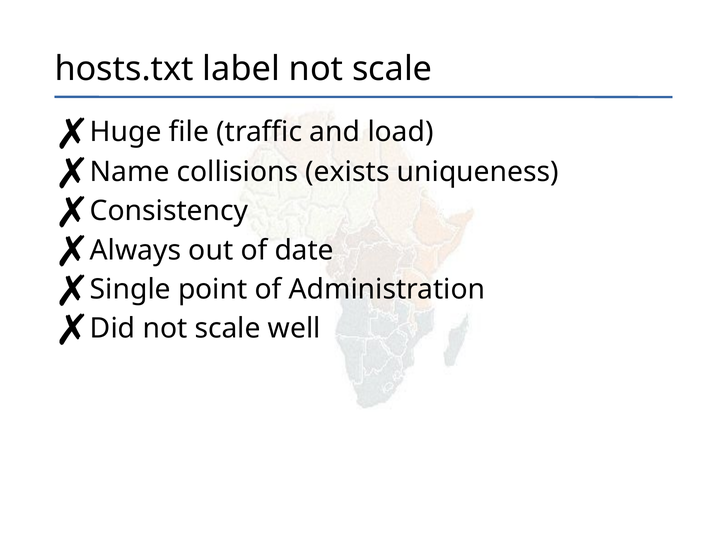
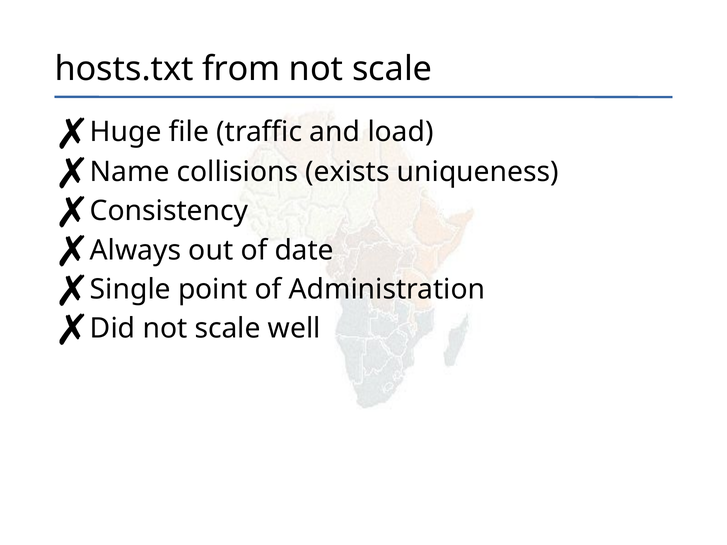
label: label -> from
